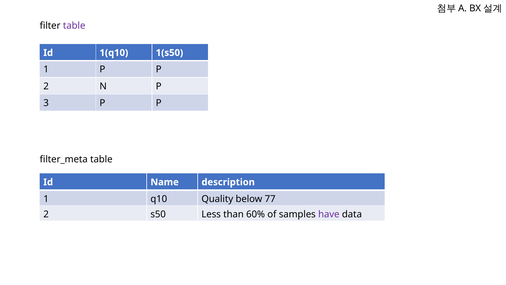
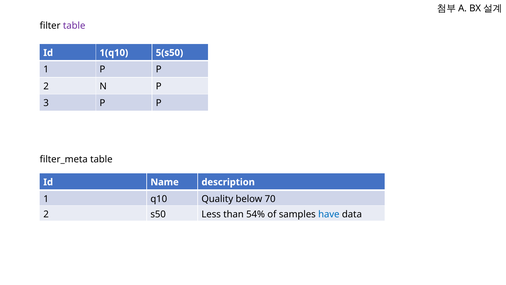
1(s50: 1(s50 -> 5(s50
77: 77 -> 70
60%: 60% -> 54%
have colour: purple -> blue
